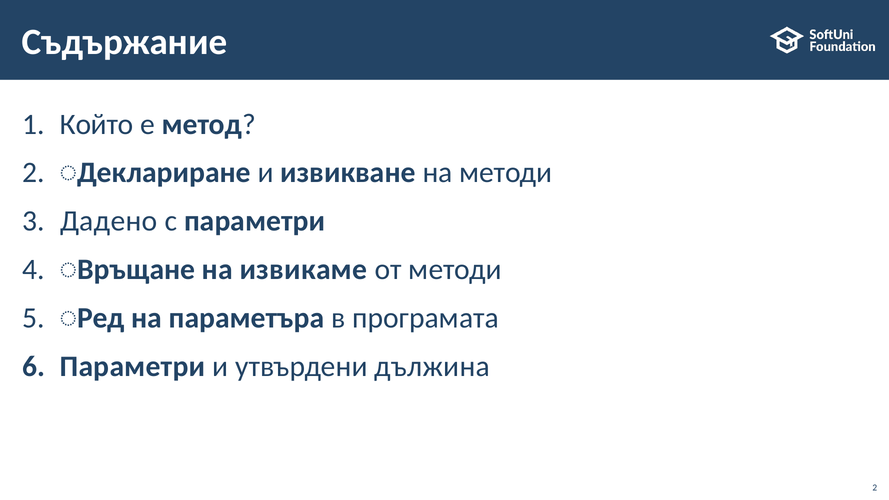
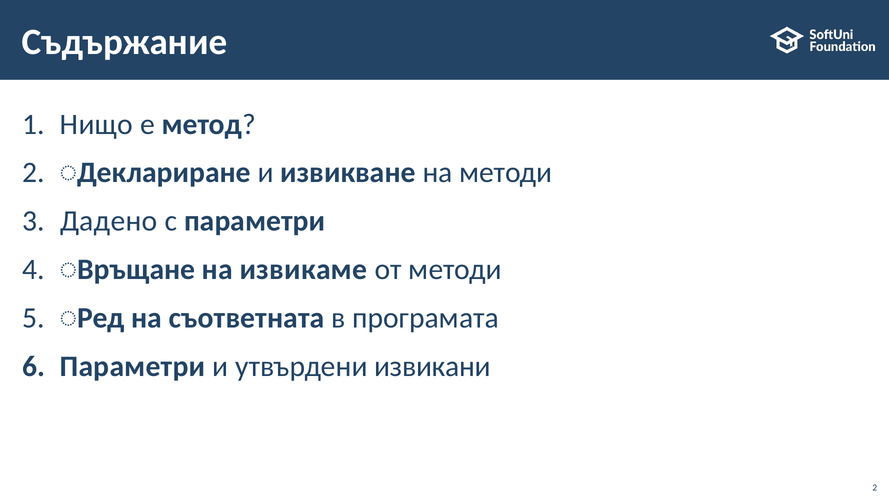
Който: Който -> Нищо
параметъра: параметъра -> съответната
дължина: дължина -> извикани
